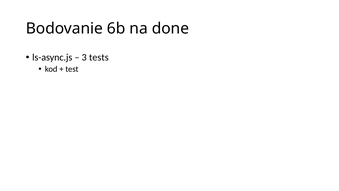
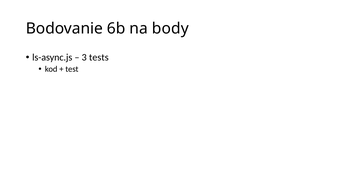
done: done -> body
